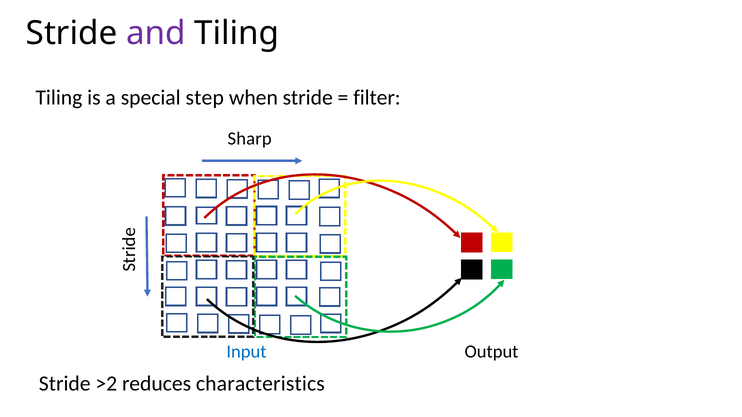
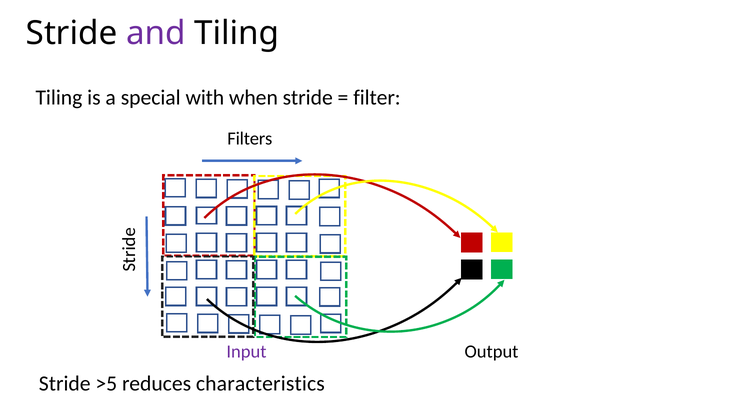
step: step -> with
Sharp: Sharp -> Filters
Input colour: blue -> purple
>2: >2 -> >5
